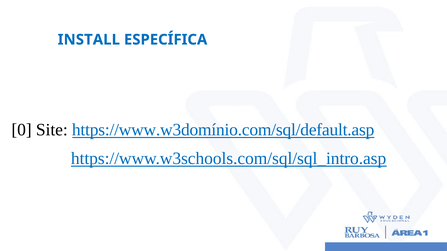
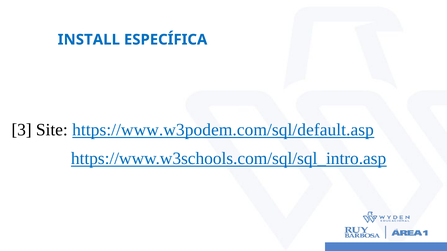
0: 0 -> 3
https://www.w3domínio.com/sql/default.asp: https://www.w3domínio.com/sql/default.asp -> https://www.w3podem.com/sql/default.asp
